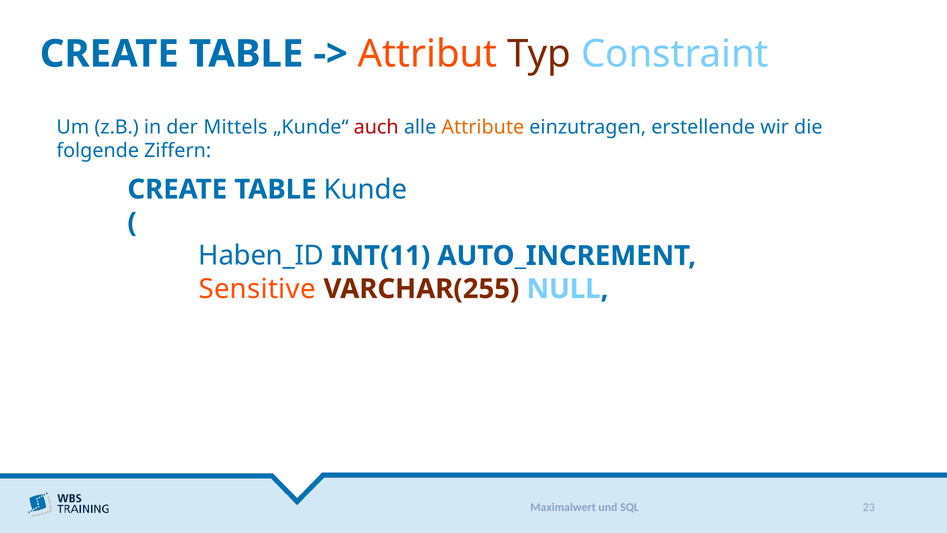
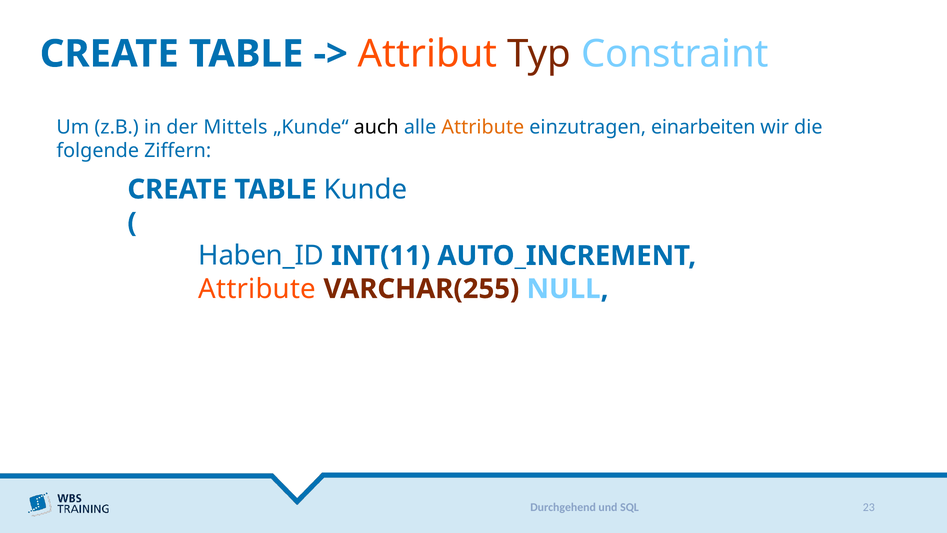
auch colour: red -> black
erstellende: erstellende -> einarbeiten
Sensitive at (257, 289): Sensitive -> Attribute
Maximalwert: Maximalwert -> Durchgehend
